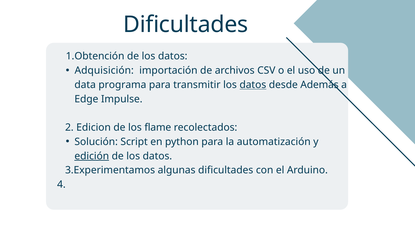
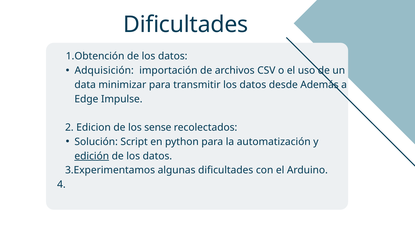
programa: programa -> minimizar
datos at (253, 85) underline: present -> none
flame: flame -> sense
